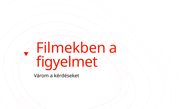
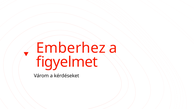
Filmekben: Filmekben -> Emberhez
